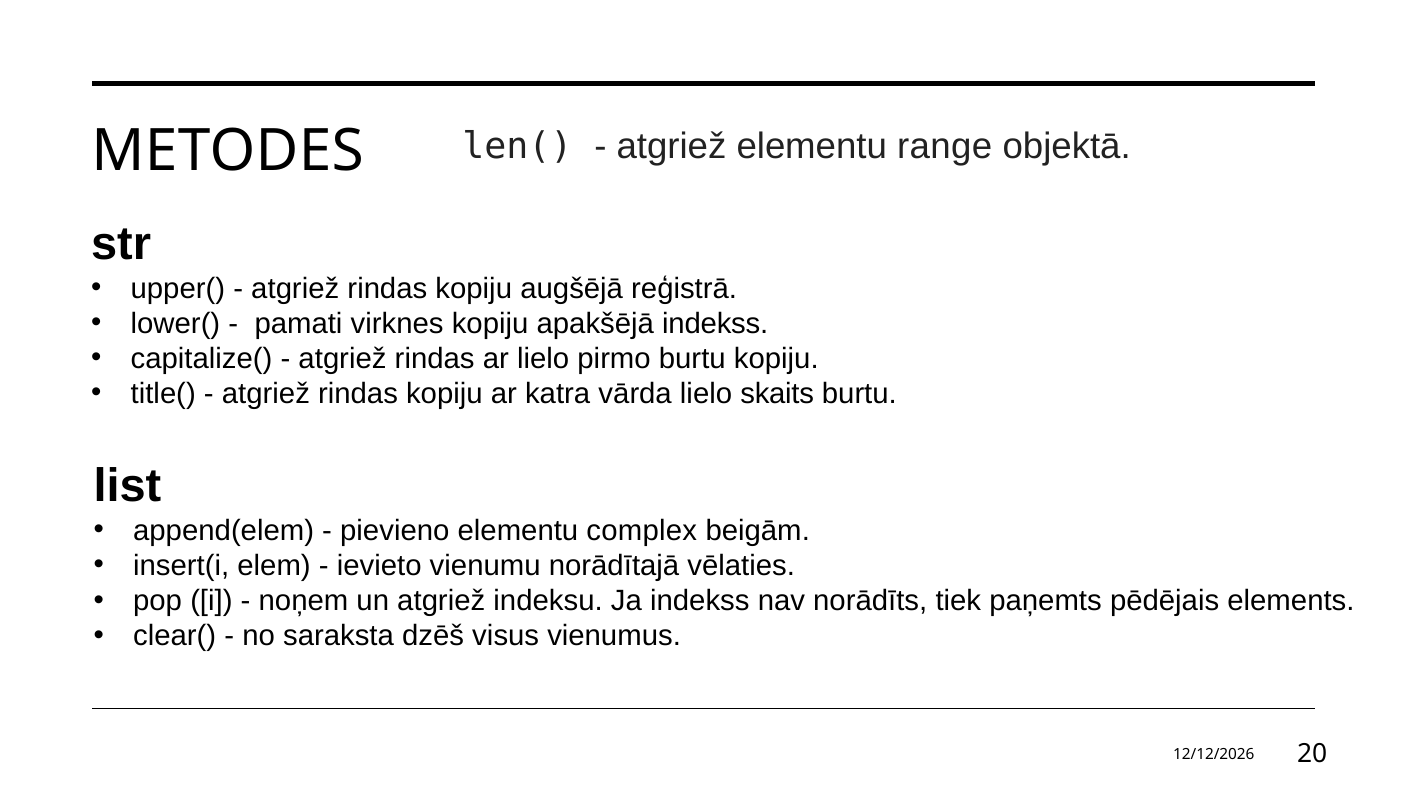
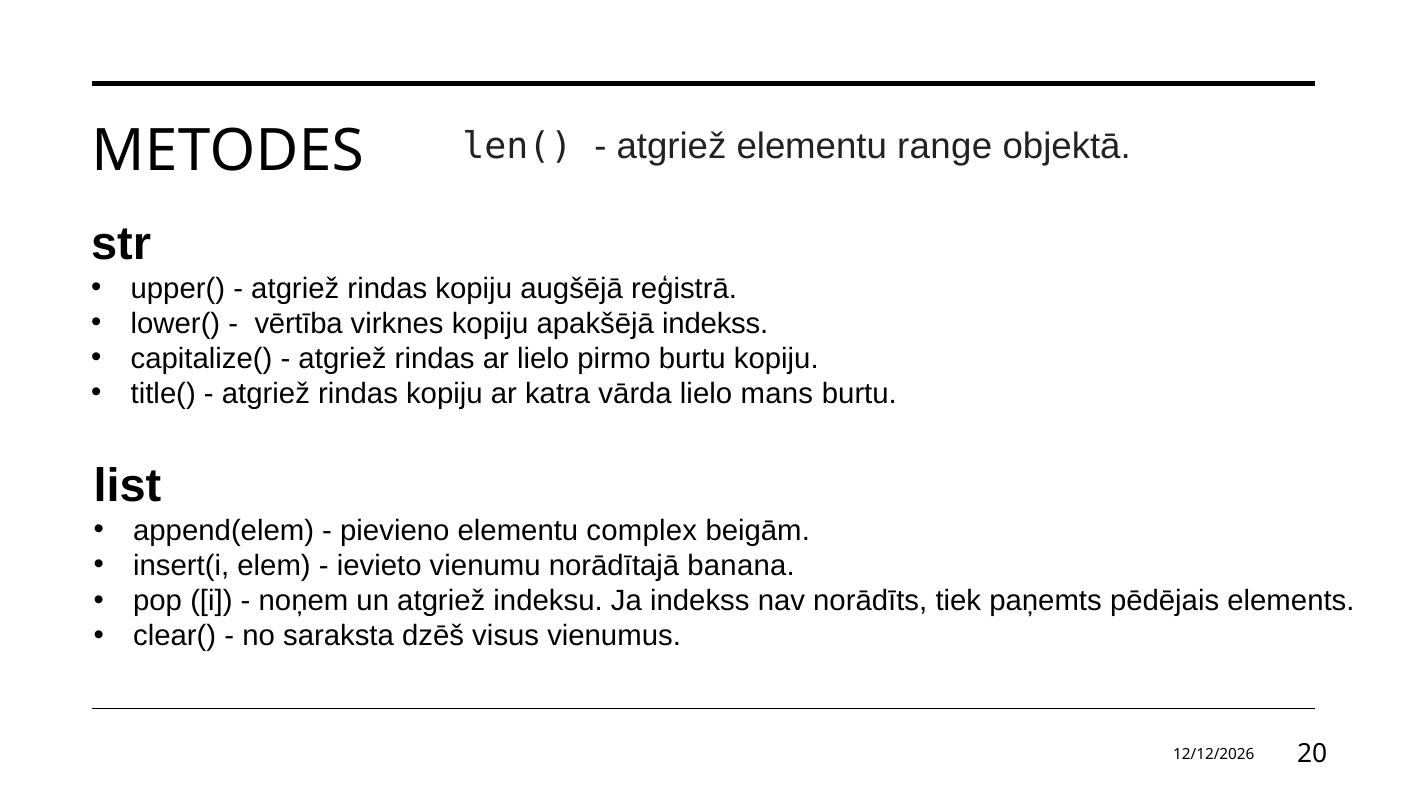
pamati: pamati -> vērtība
skaits: skaits -> mans
vēlaties: vēlaties -> banana
